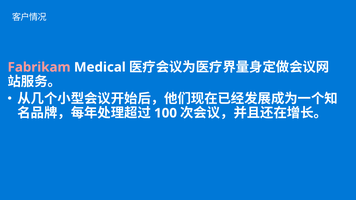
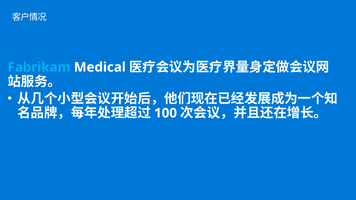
Fabrikam colour: pink -> light blue
